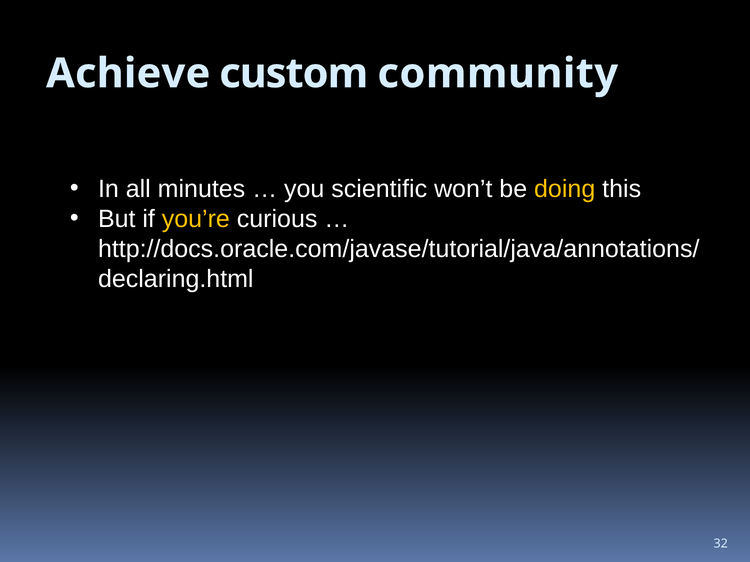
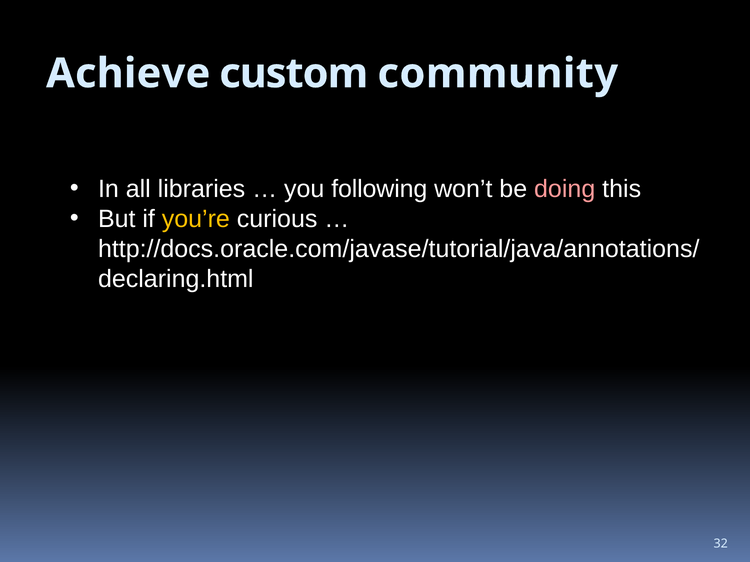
minutes: minutes -> libraries
scientific: scientific -> following
doing colour: yellow -> pink
